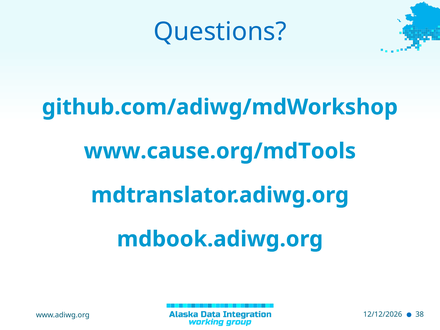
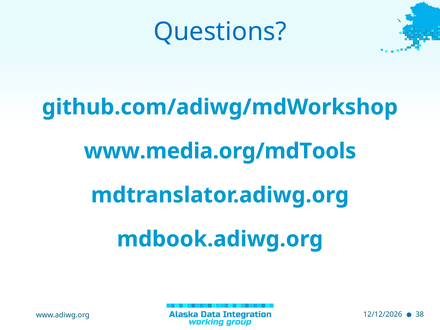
www.cause.org/mdTools: www.cause.org/mdTools -> www.media.org/mdTools
